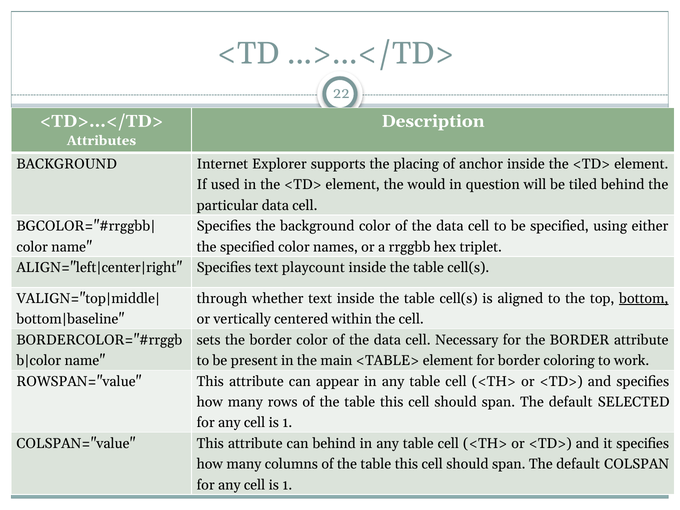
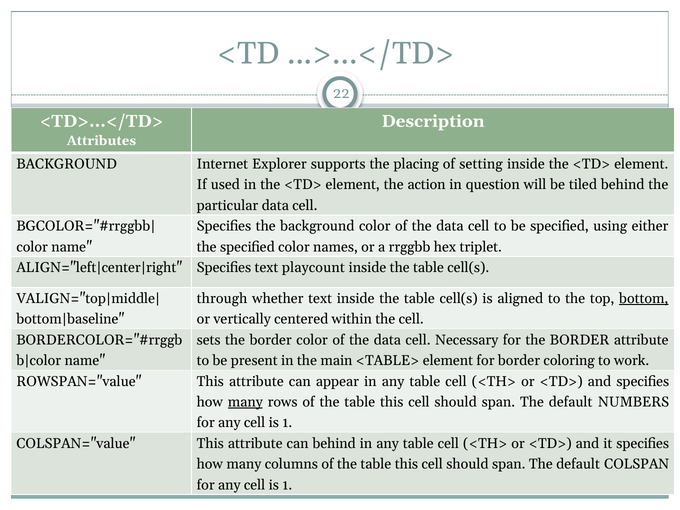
anchor: anchor -> setting
would: would -> action
many at (245, 402) underline: none -> present
SELECTED: SELECTED -> NUMBERS
